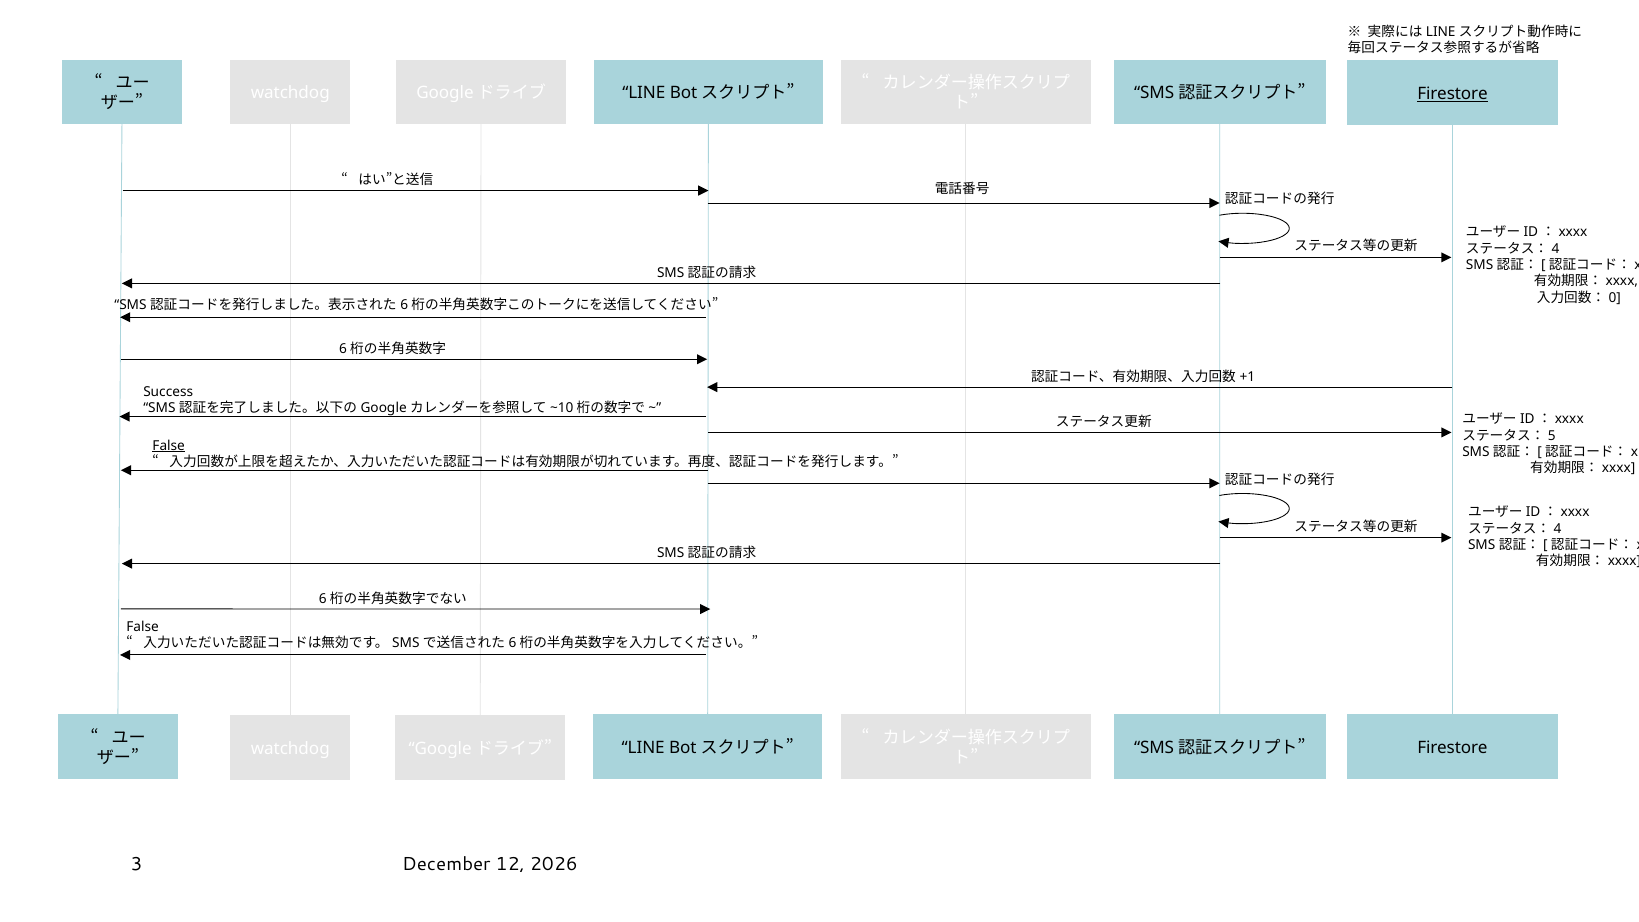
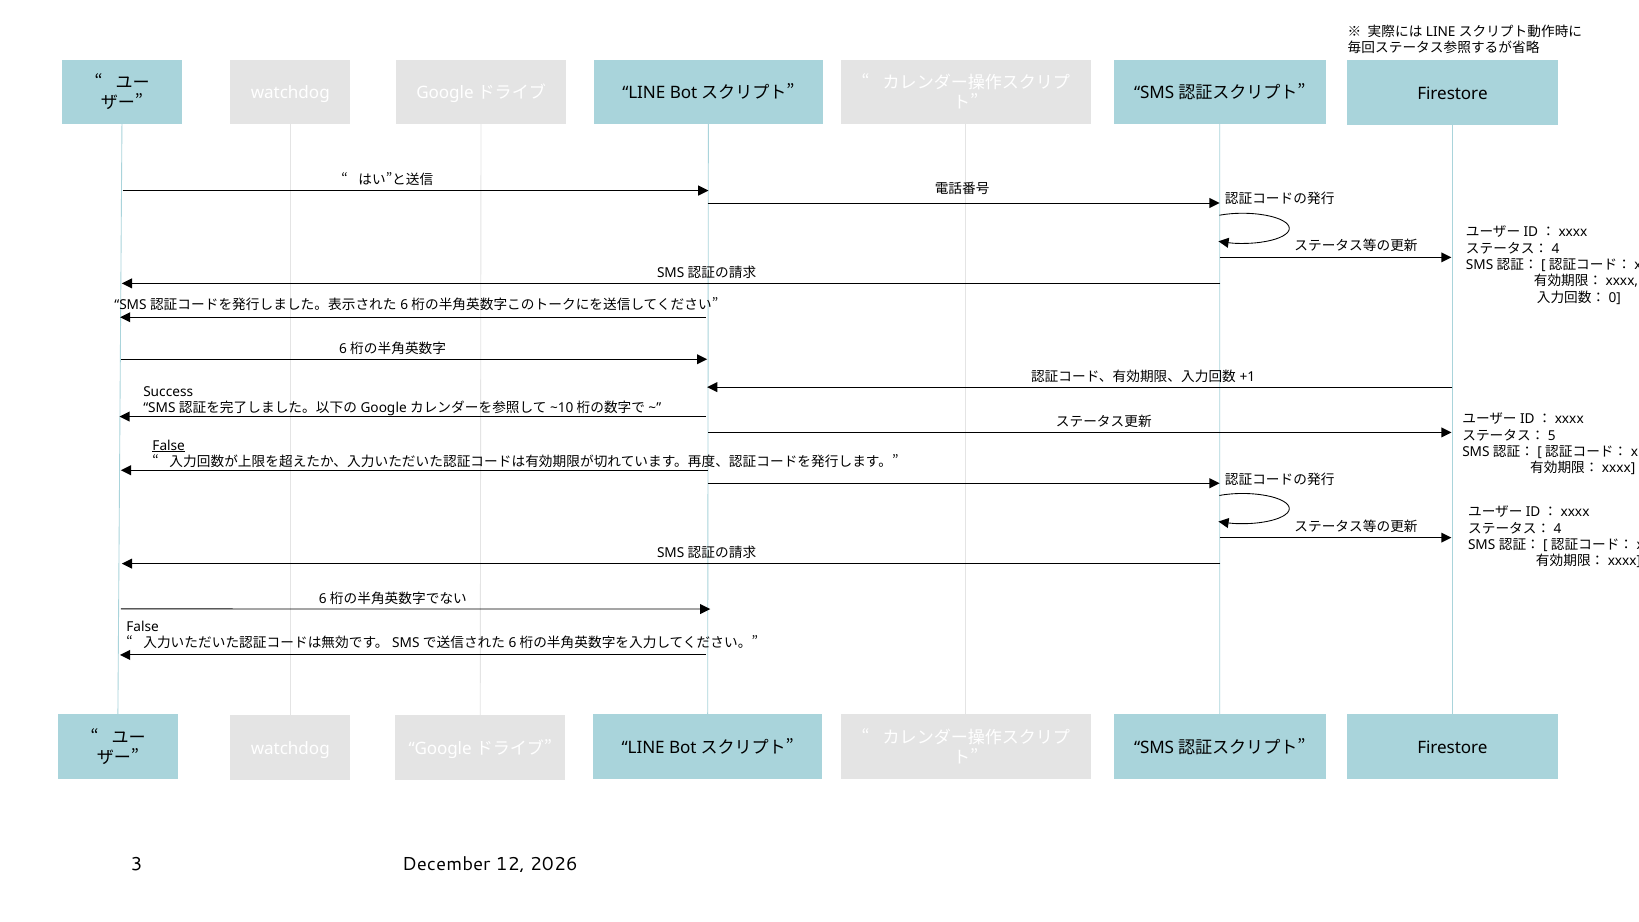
Firestore at (1452, 94) underline: present -> none
